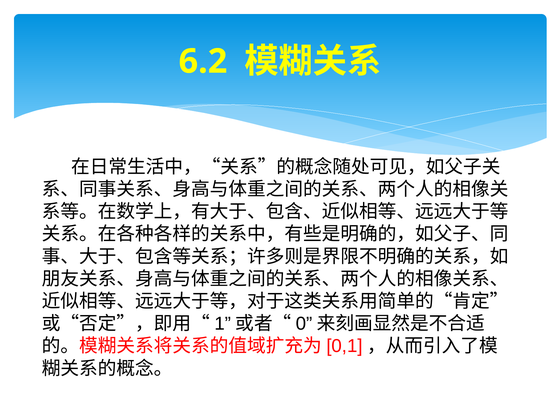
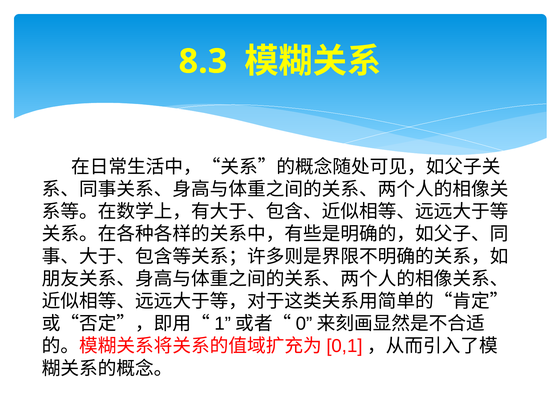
6.2: 6.2 -> 8.3
